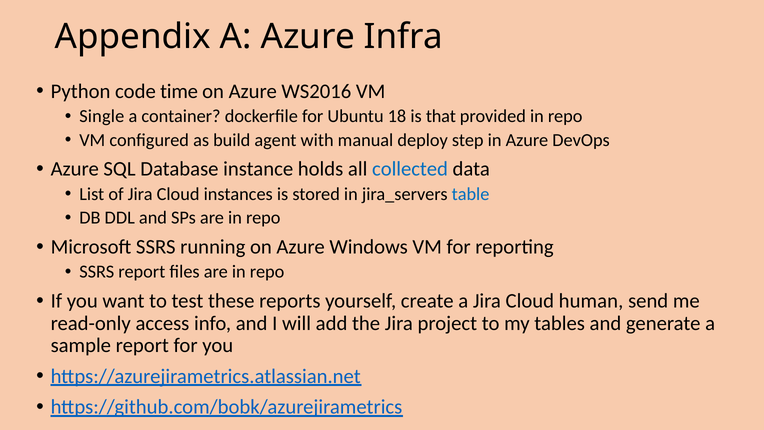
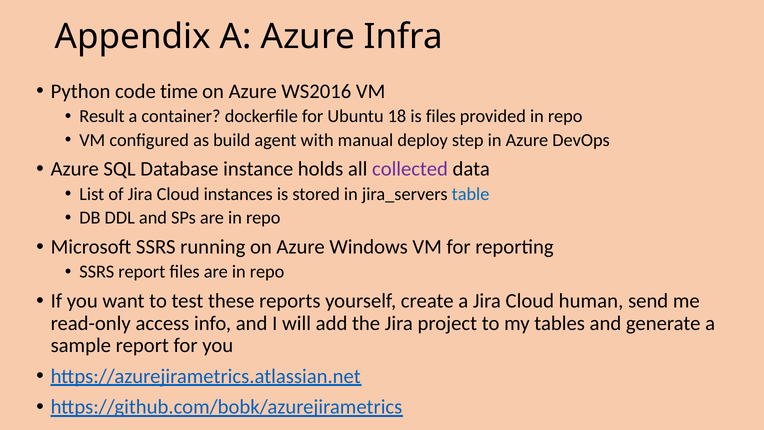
Single: Single -> Result
is that: that -> files
collected colour: blue -> purple
